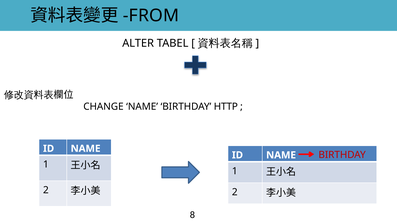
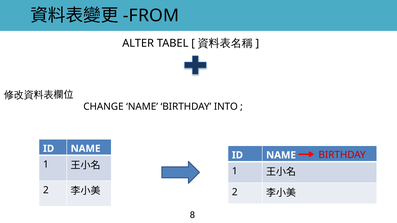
HTTP: HTTP -> INTO
